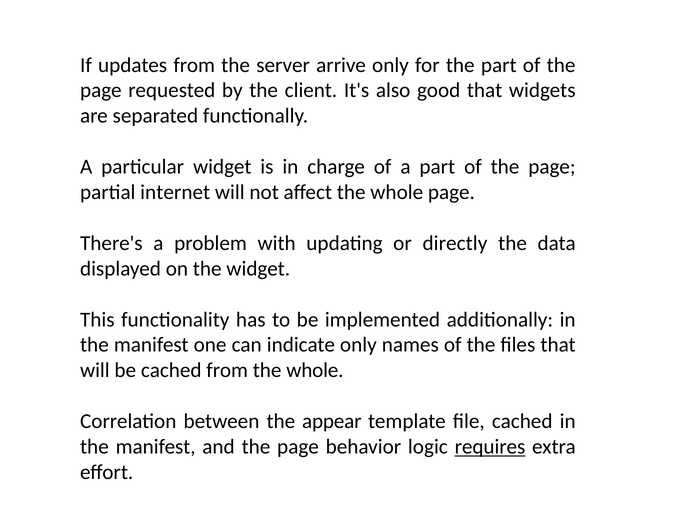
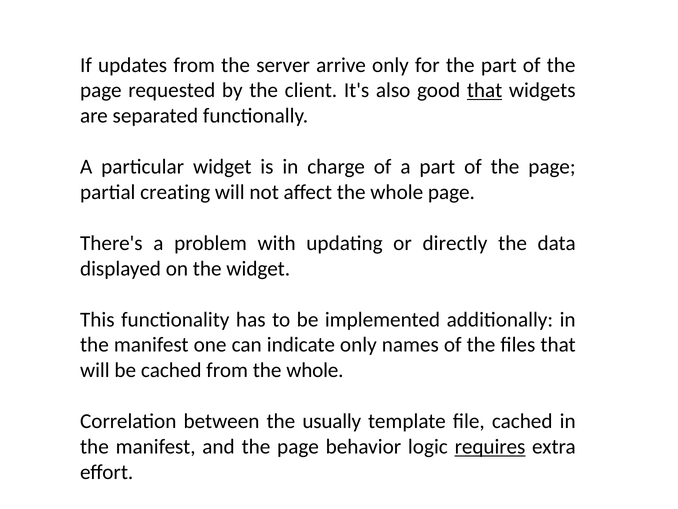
that at (485, 90) underline: none -> present
internet: internet -> creating
appear: appear -> usually
